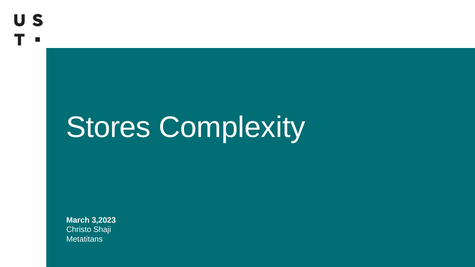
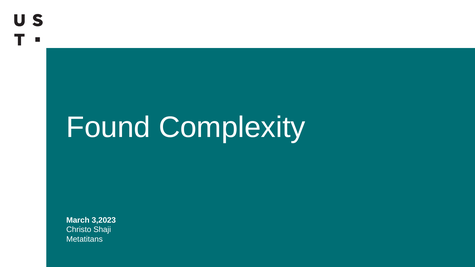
Stores: Stores -> Found
